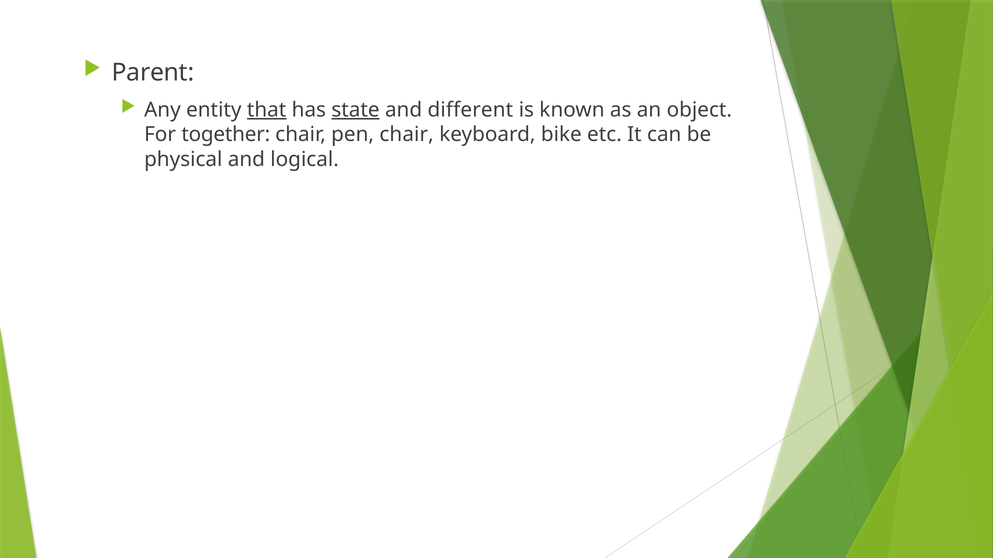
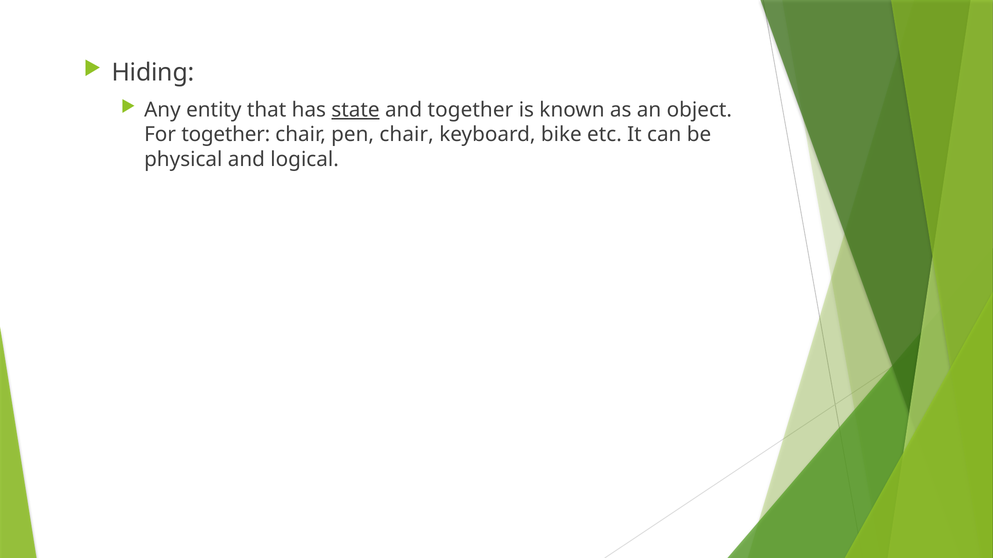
Parent: Parent -> Hiding
that underline: present -> none
and different: different -> together
